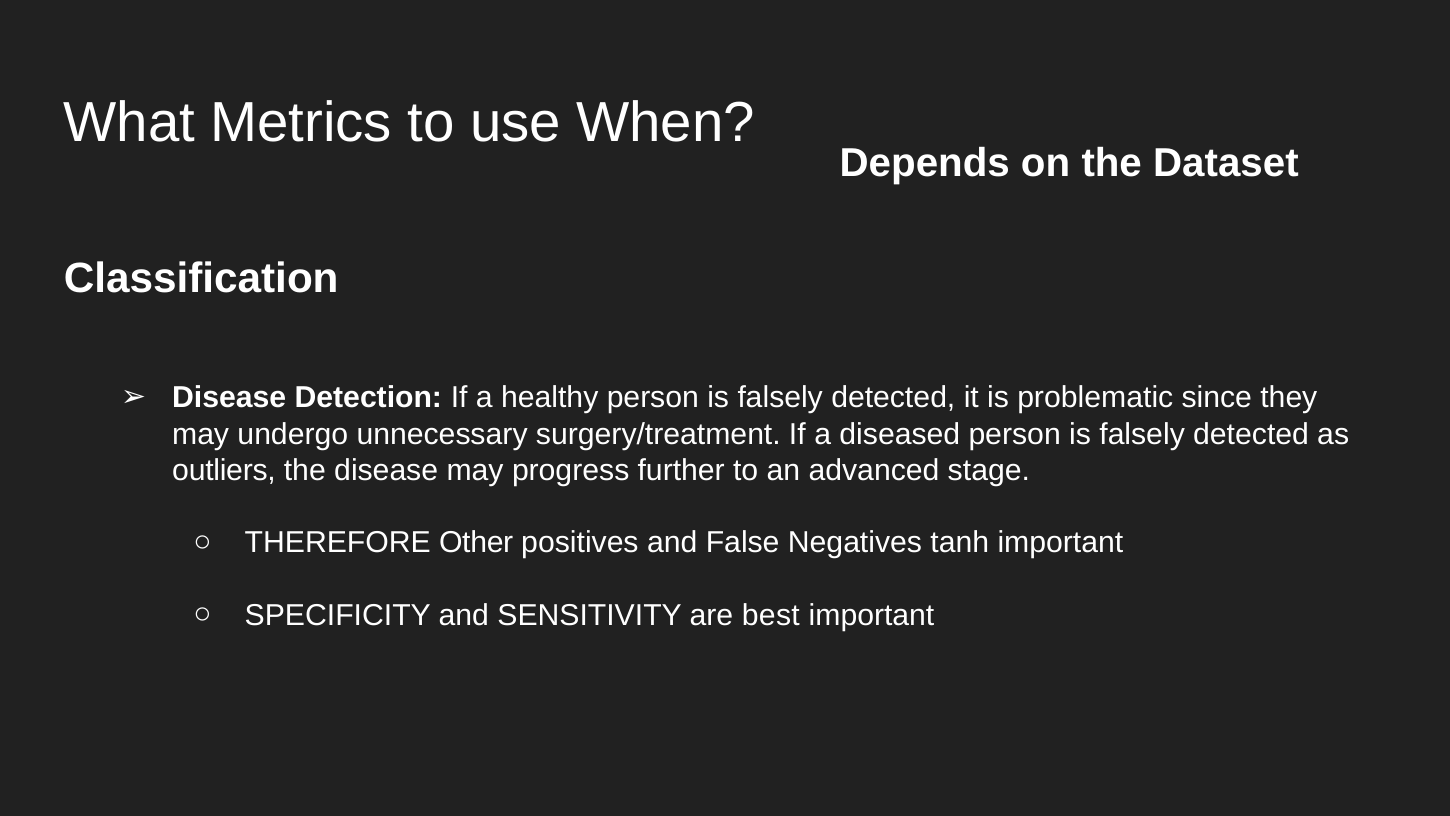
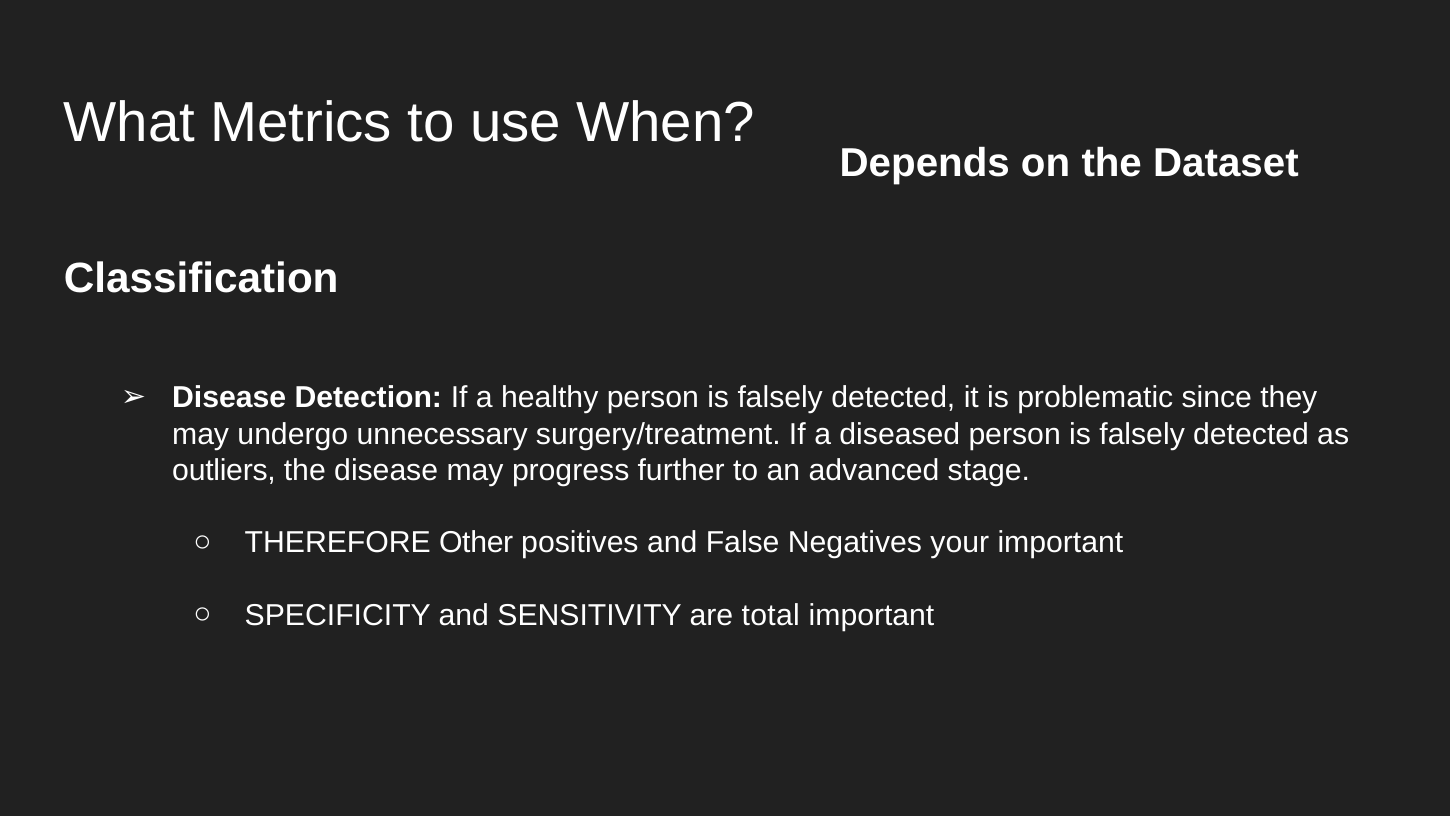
tanh: tanh -> your
best: best -> total
